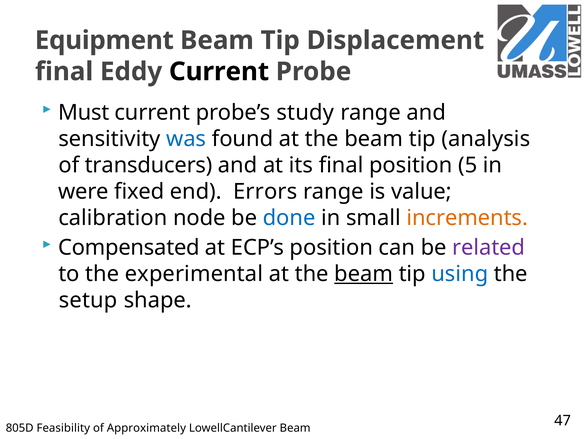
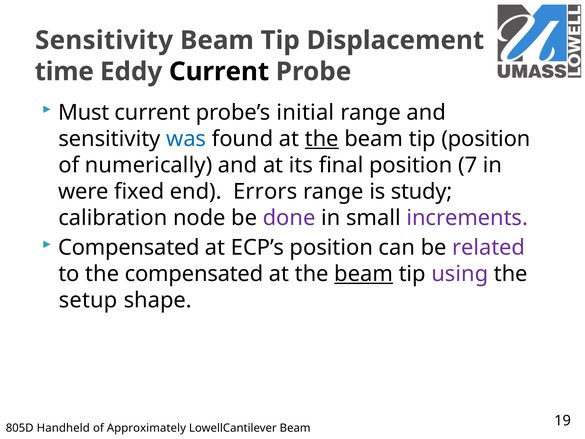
Equipment at (104, 40): Equipment -> Sensitivity
final at (64, 72): final -> time
study: study -> initial
the at (322, 139) underline: none -> present
tip analysis: analysis -> position
transducers: transducers -> numerically
5: 5 -> 7
value: value -> study
done colour: blue -> purple
increments colour: orange -> purple
the experimental: experimental -> compensated
using colour: blue -> purple
Feasibility: Feasibility -> Handheld
47: 47 -> 19
